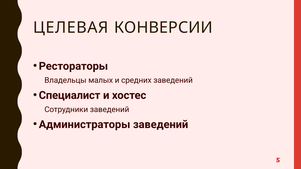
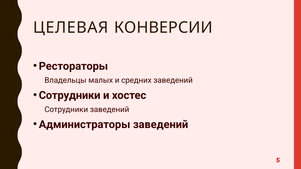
Специалист at (70, 95): Специалист -> Сотрудники
